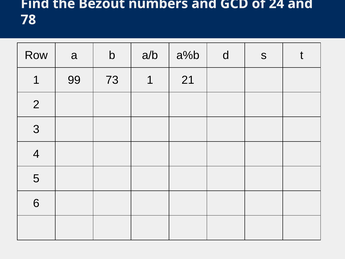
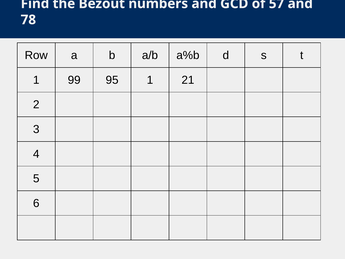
24: 24 -> 57
73: 73 -> 95
